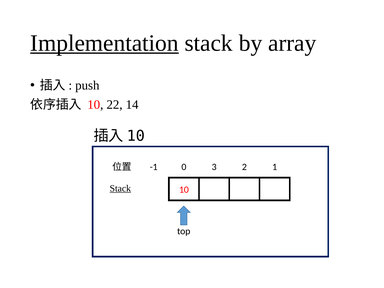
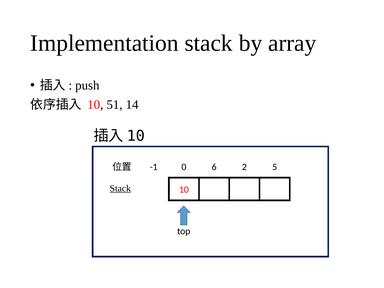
Implementation underline: present -> none
22: 22 -> 51
3: 3 -> 6
1: 1 -> 5
